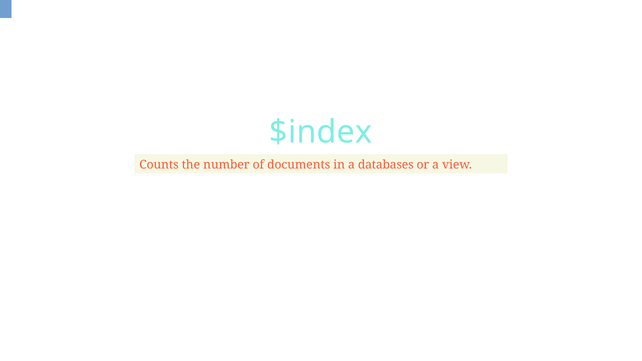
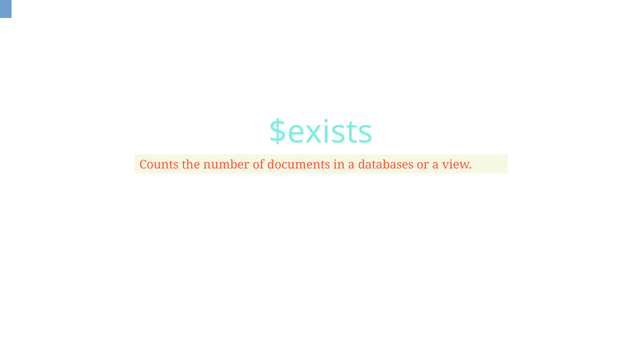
$index: $index -> $exists
